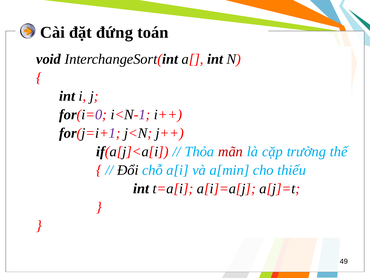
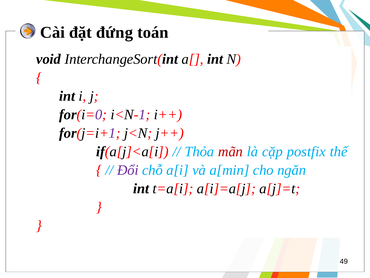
trường: trường -> postfix
Đổi colour: black -> purple
thiểu: thiểu -> ngăn
